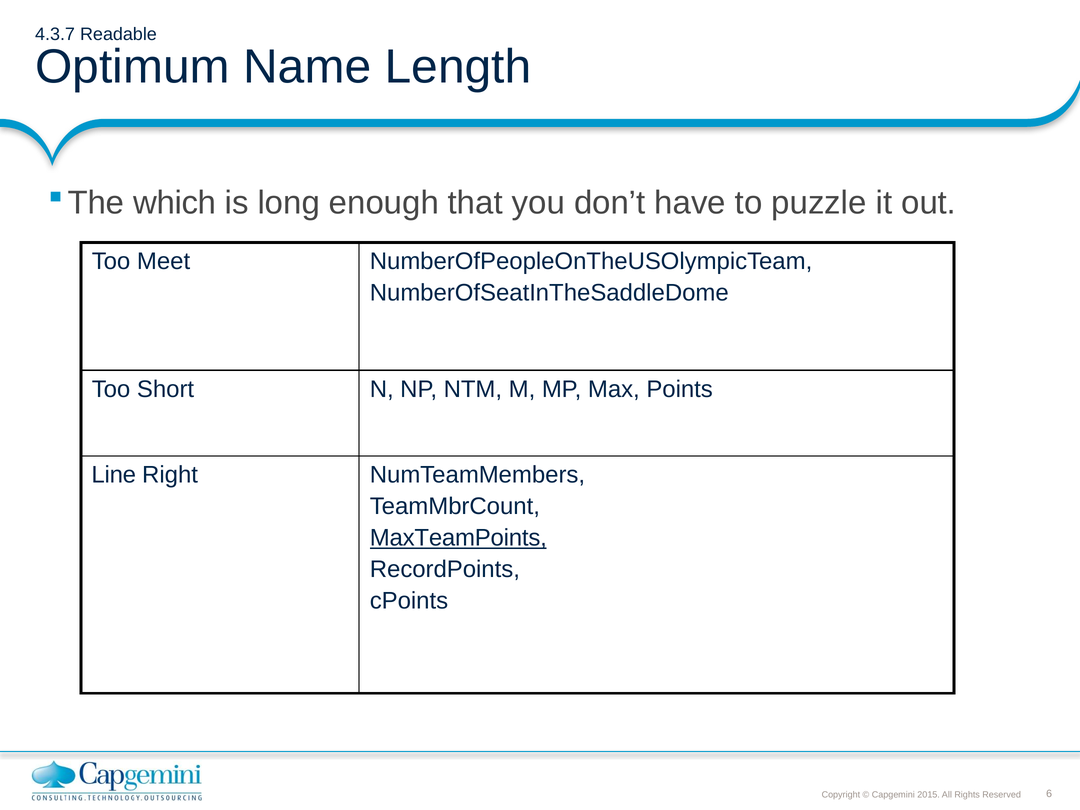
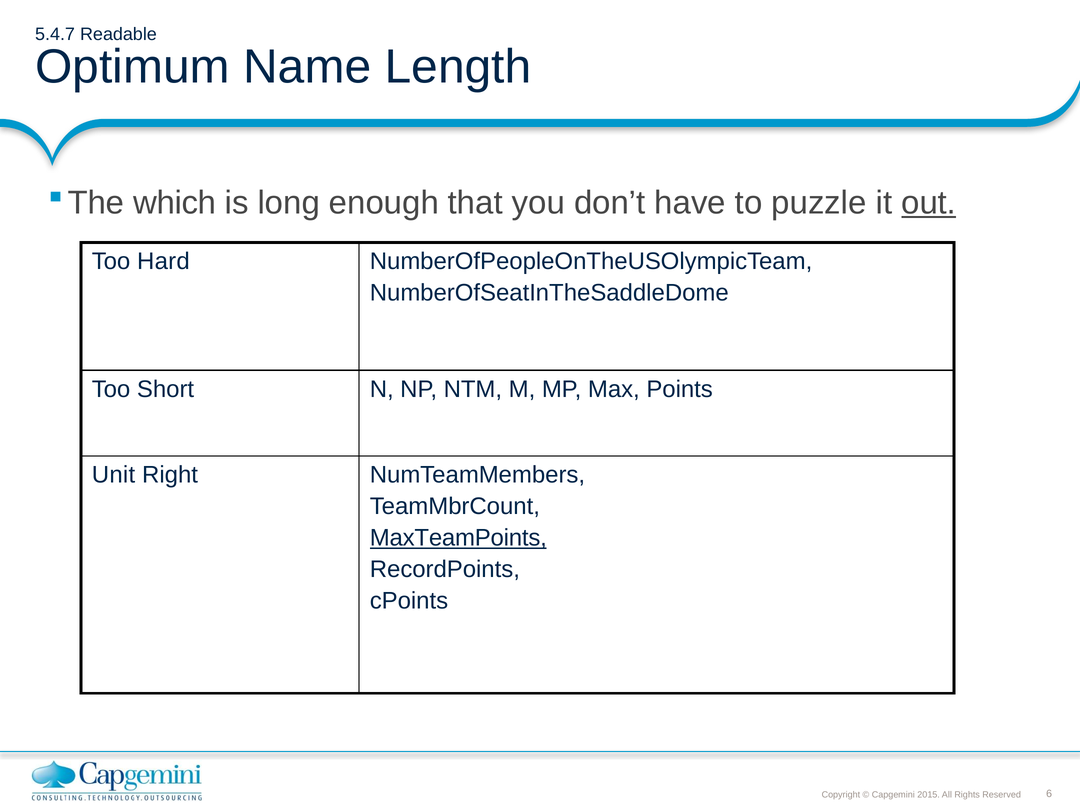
4.3.7: 4.3.7 -> 5.4.7
out underline: none -> present
Meet: Meet -> Hard
Line: Line -> Unit
